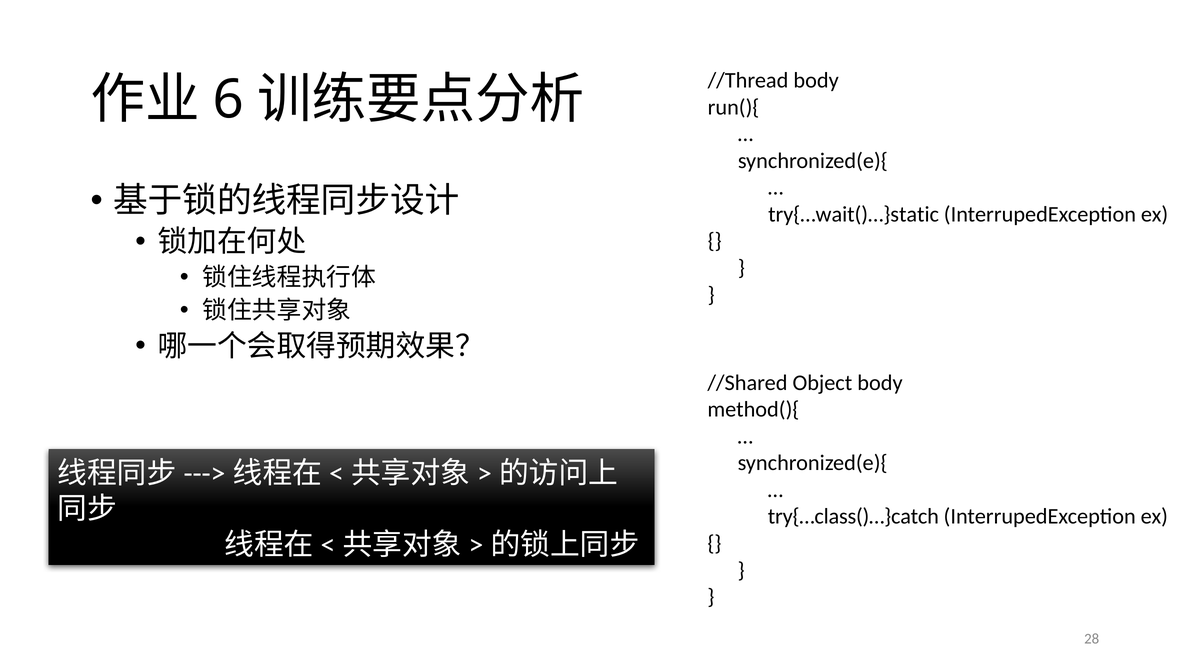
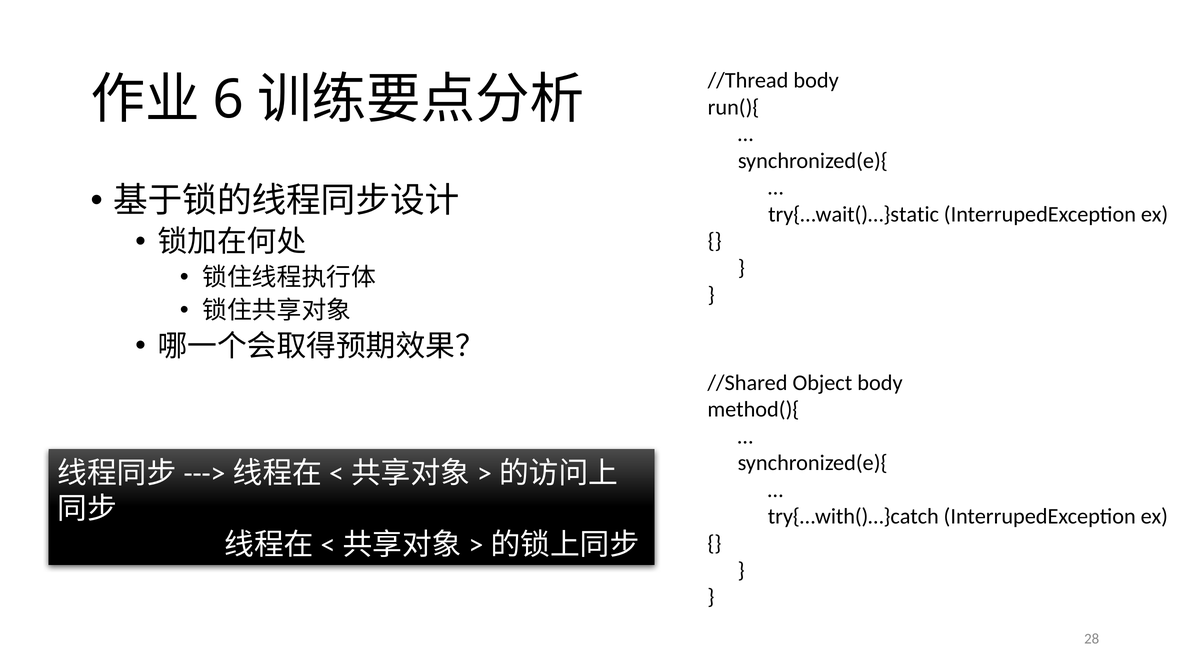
try{…class()…}catch: try{…class()…}catch -> try{…with()…}catch
